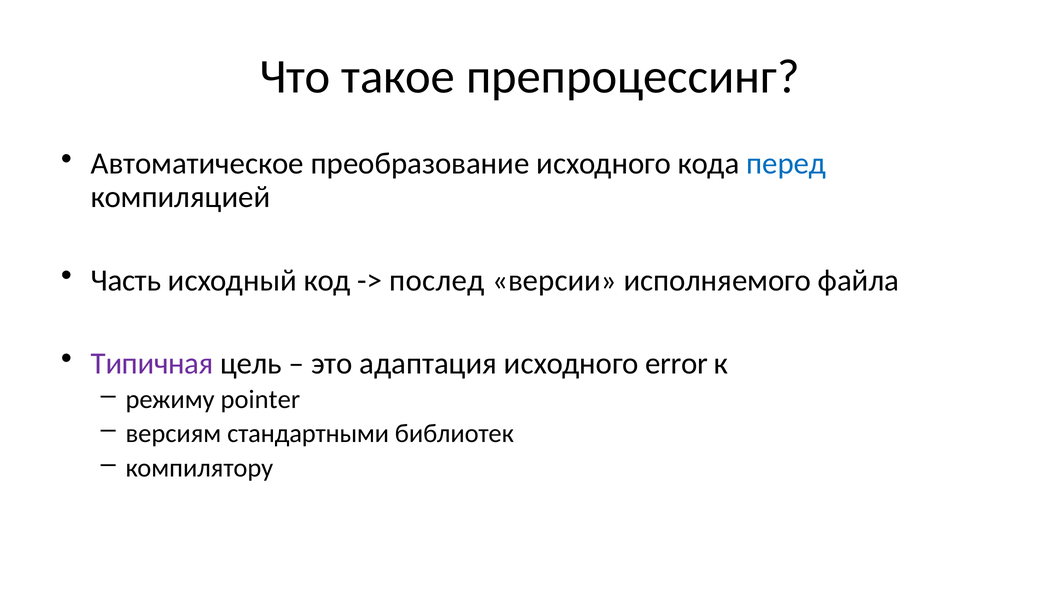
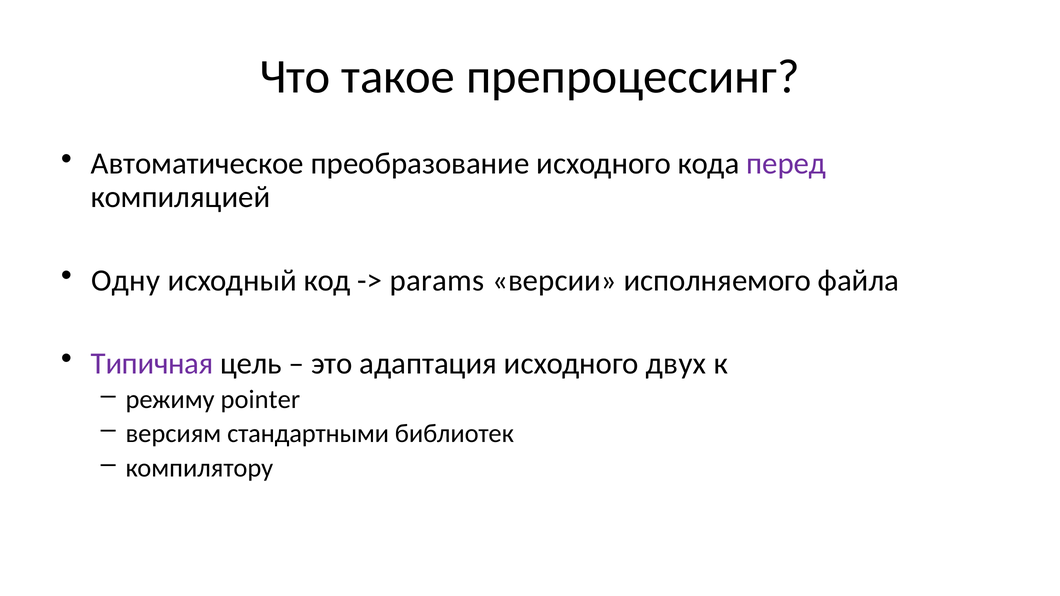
перед colour: blue -> purple
Часть: Часть -> Одну
послед: послед -> params
error: error -> двух
